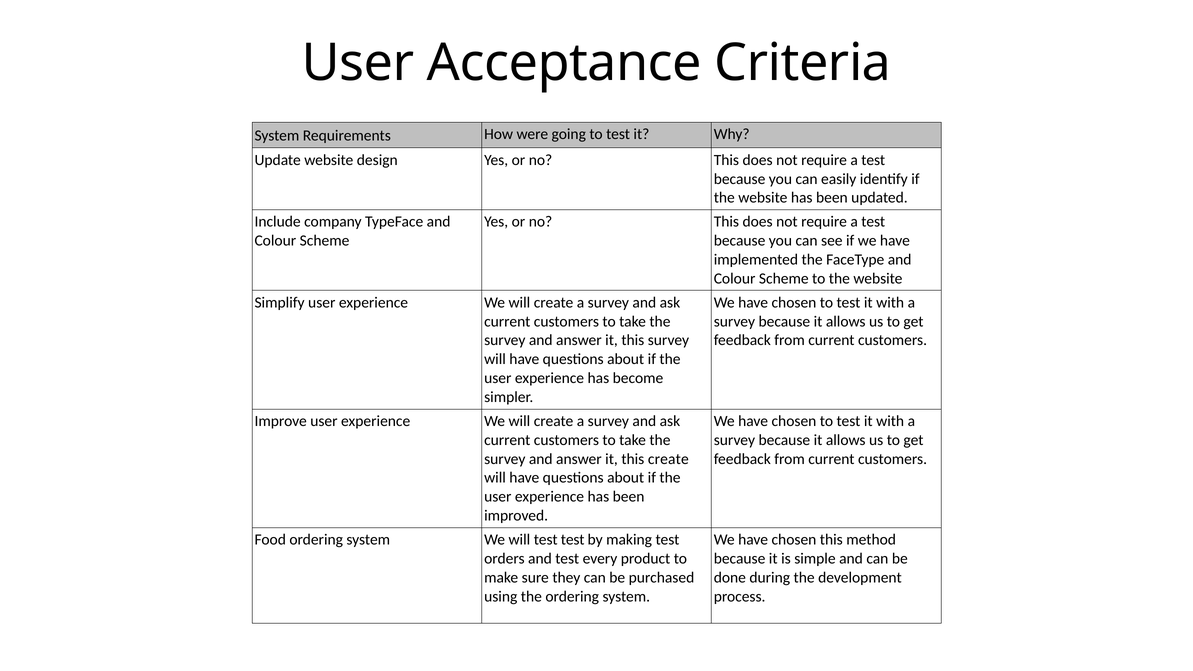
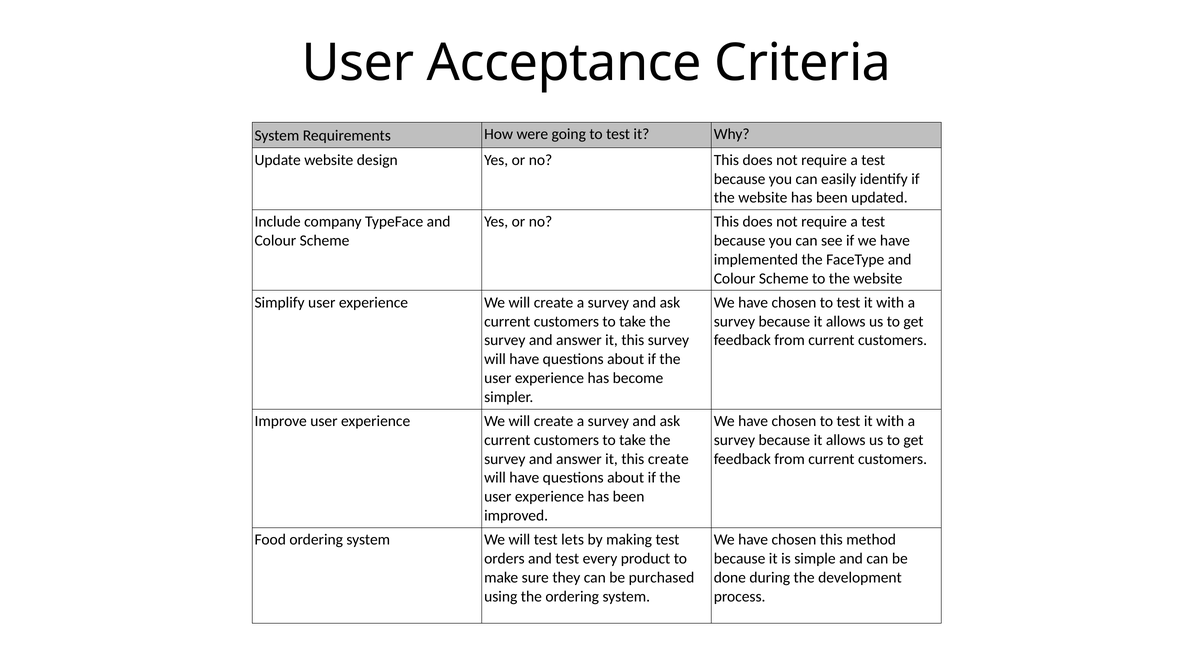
test test: test -> lets
